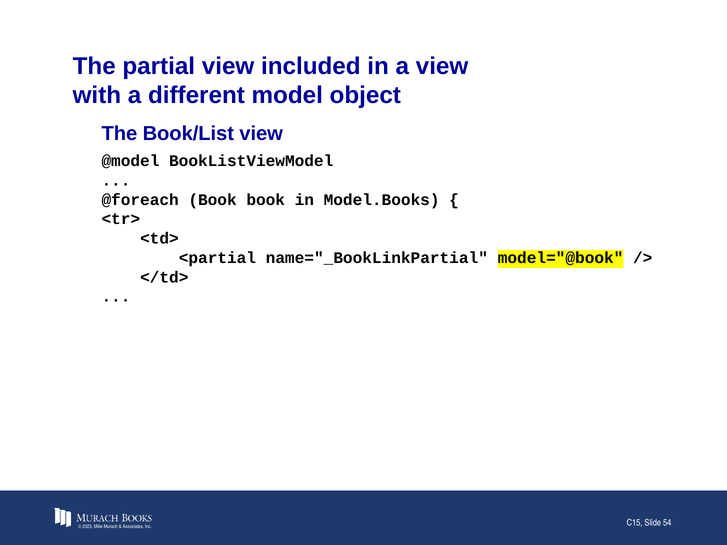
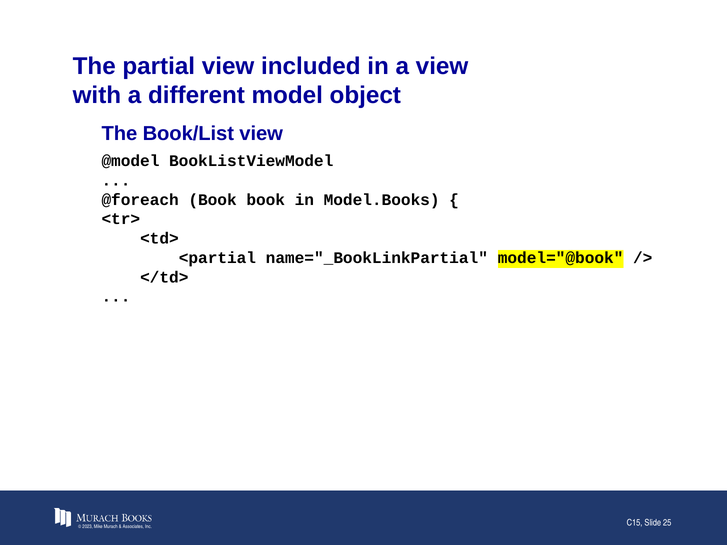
54: 54 -> 25
